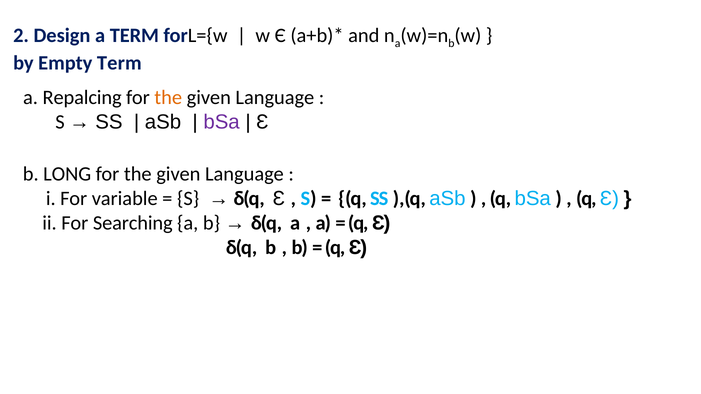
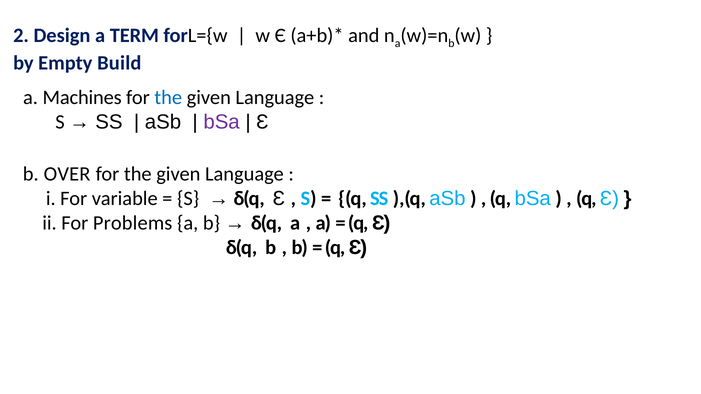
Empty Term: Term -> Build
Repalcing: Repalcing -> Machines
the at (168, 98) colour: orange -> blue
LONG: LONG -> OVER
Searching: Searching -> Problems
